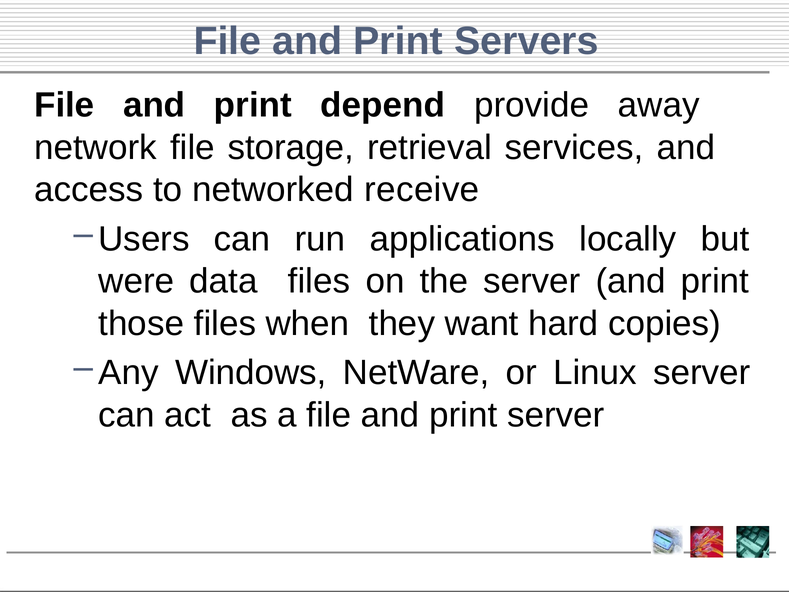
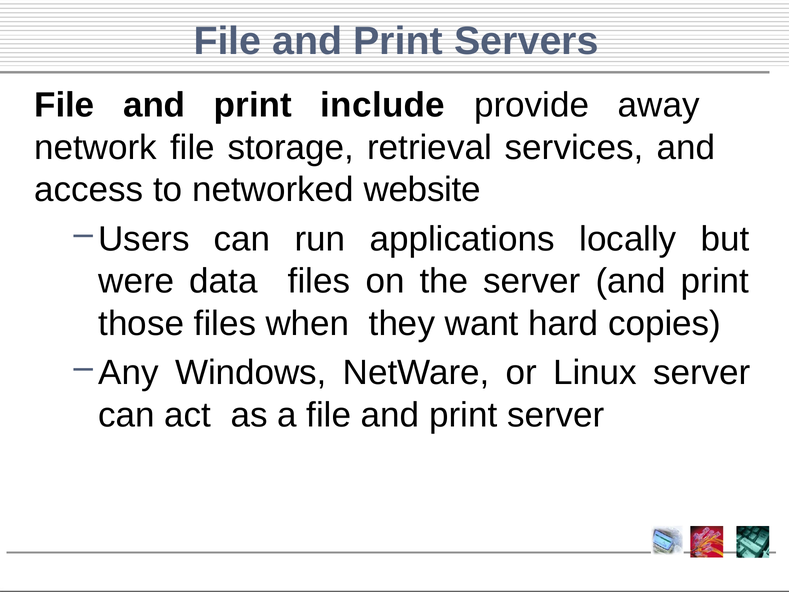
depend: depend -> include
receive: receive -> website
